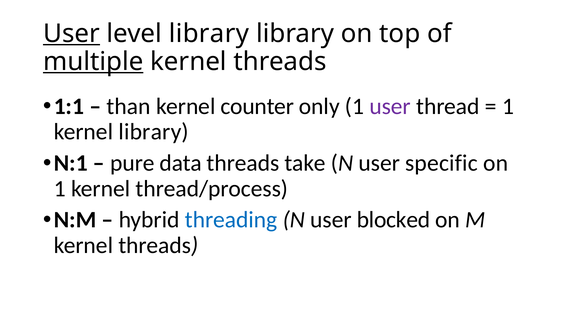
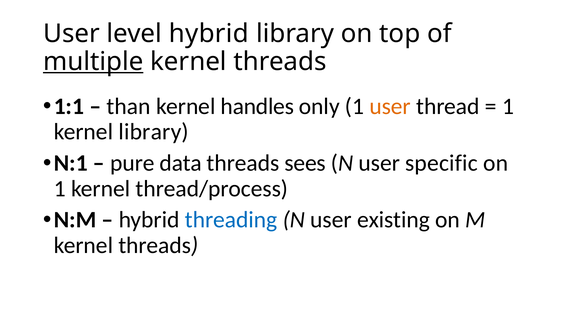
User at (72, 34) underline: present -> none
level library: library -> hybrid
counter: counter -> handles
user at (390, 107) colour: purple -> orange
take: take -> sees
blocked: blocked -> existing
